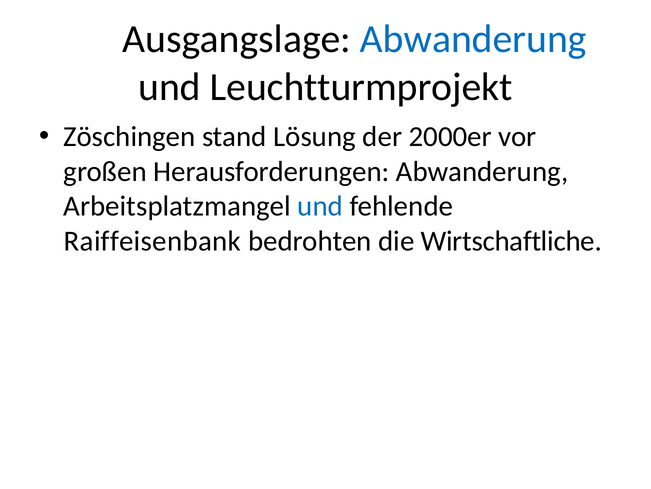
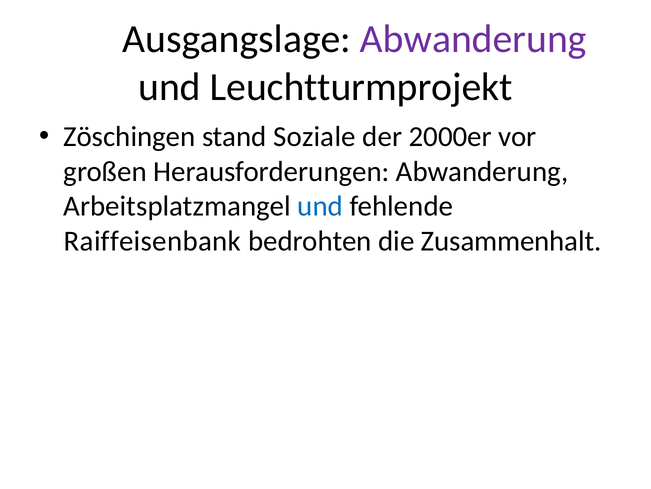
Abwanderung at (473, 39) colour: blue -> purple
Lösung: Lösung -> Soziale
Wirtschaftliche: Wirtschaftliche -> Zusammenhalt
